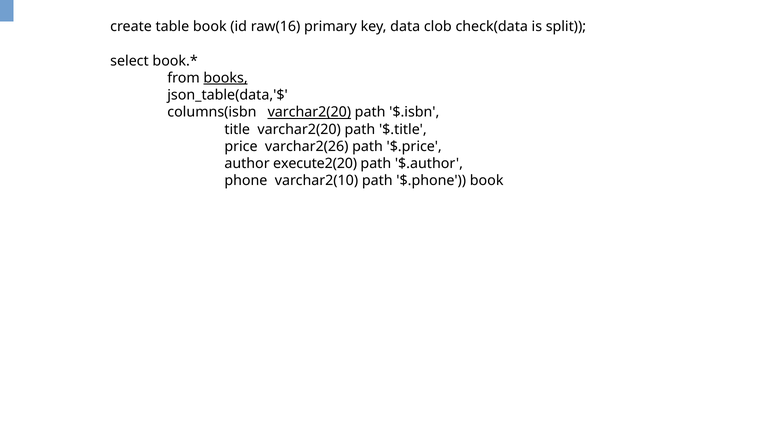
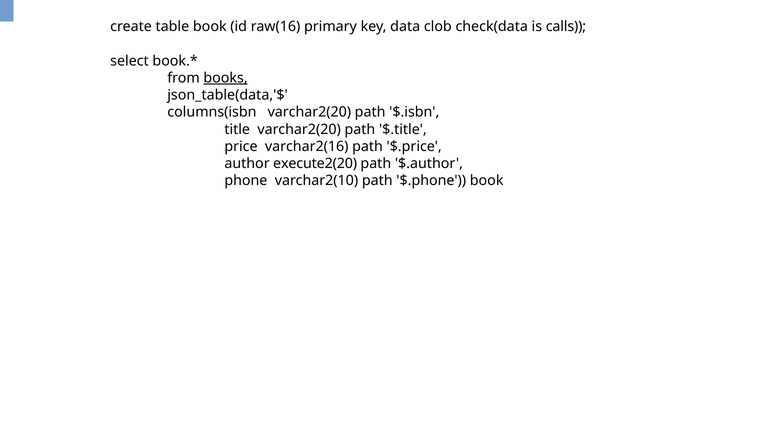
split: split -> calls
varchar2(20 at (309, 112) underline: present -> none
varchar2(26: varchar2(26 -> varchar2(16
